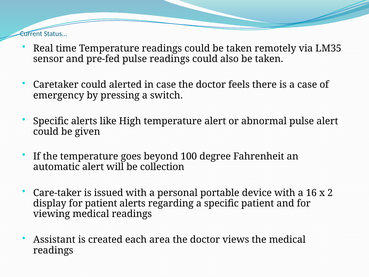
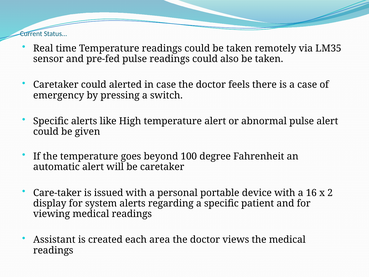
be collection: collection -> caretaker
for patient: patient -> system
